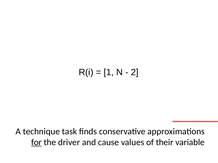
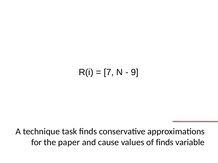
1: 1 -> 7
2: 2 -> 9
for underline: present -> none
driver: driver -> paper
of their: their -> finds
